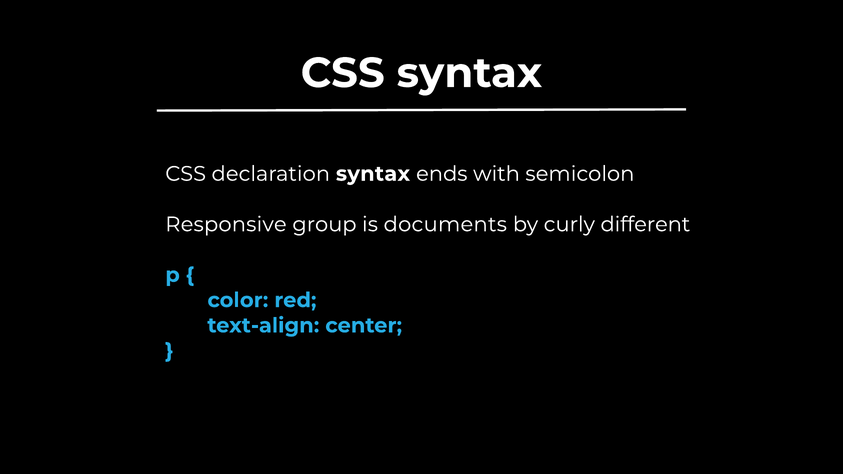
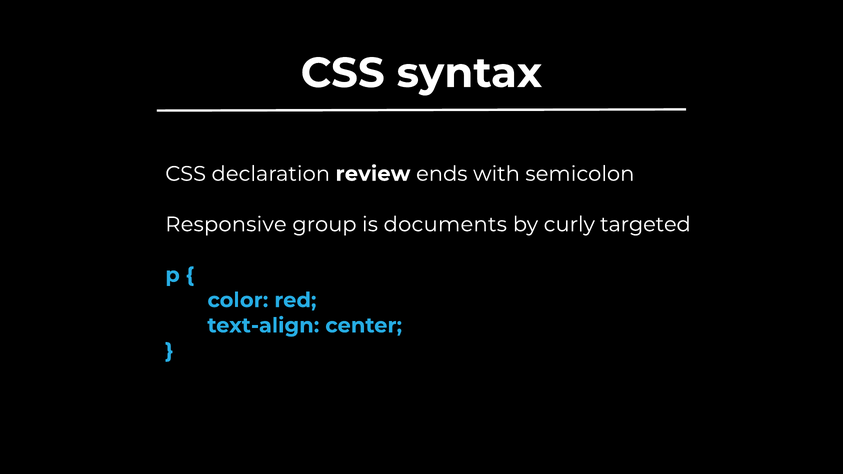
declaration syntax: syntax -> review
different: different -> targeted
